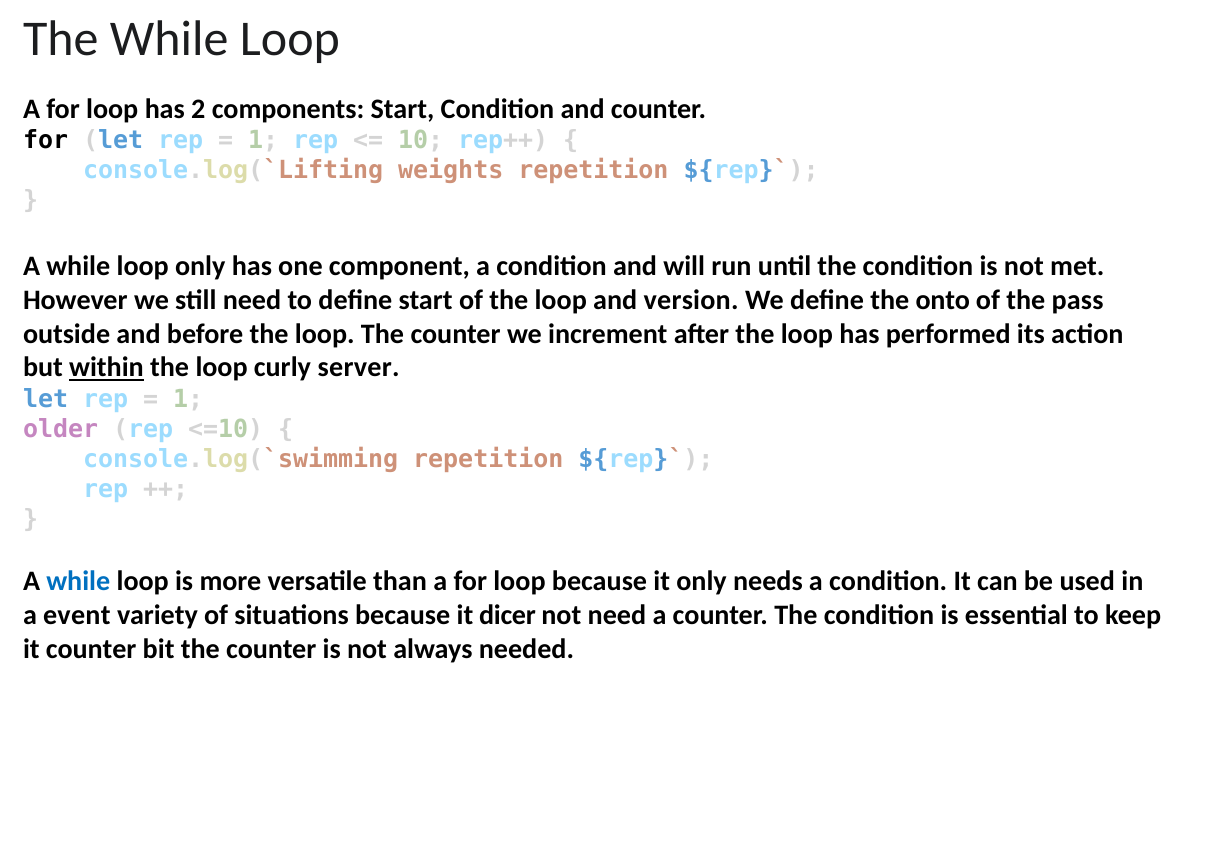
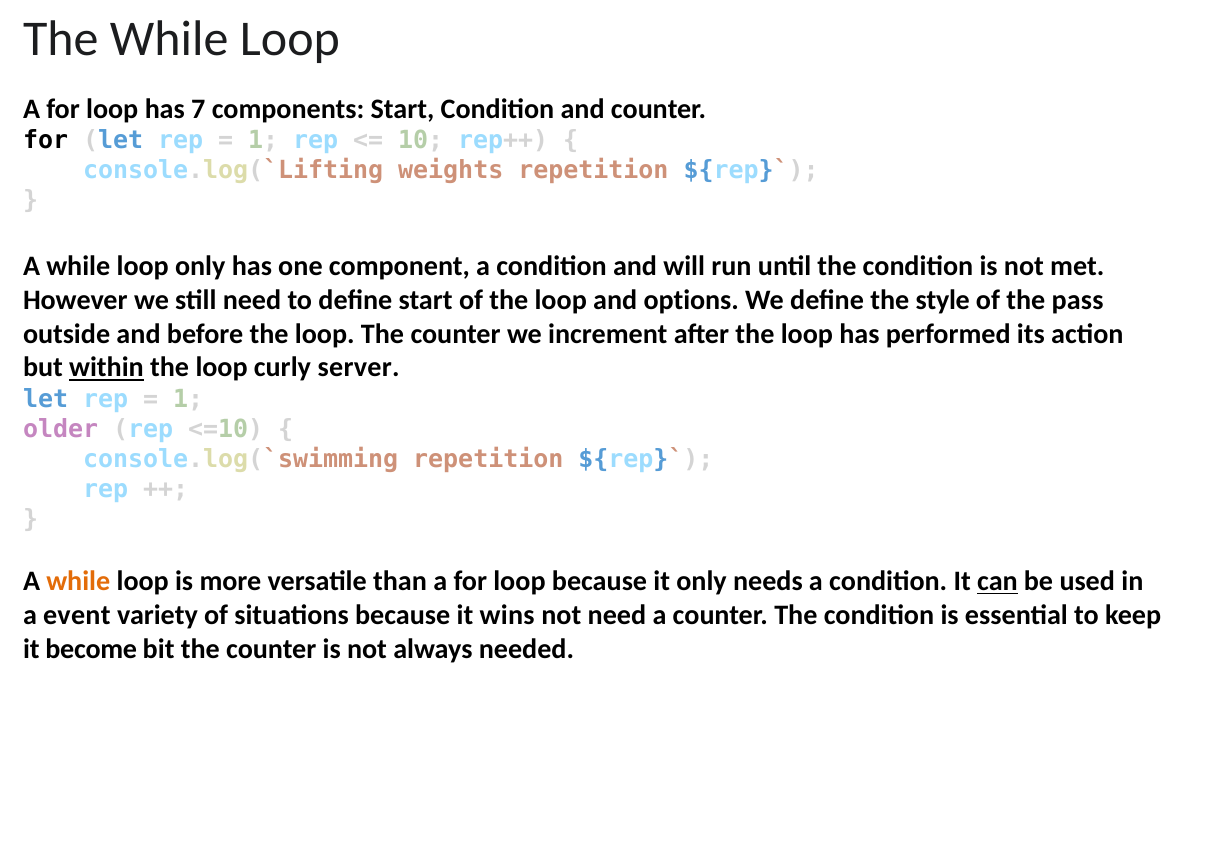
2: 2 -> 7
version: version -> options
onto: onto -> style
while at (78, 581) colour: blue -> orange
can underline: none -> present
dicer: dicer -> wins
it counter: counter -> become
